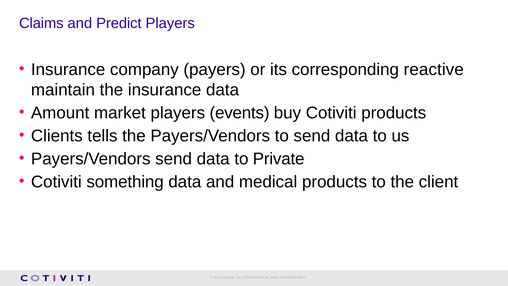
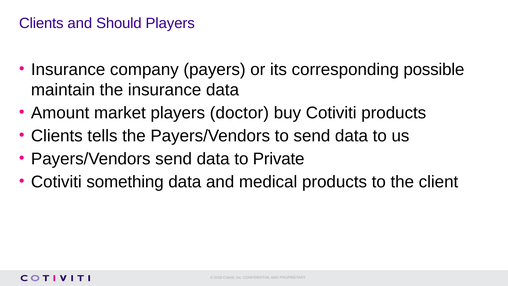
Claims at (41, 23): Claims -> Clients
Predict: Predict -> Should
reactive: reactive -> possible
events: events -> doctor
